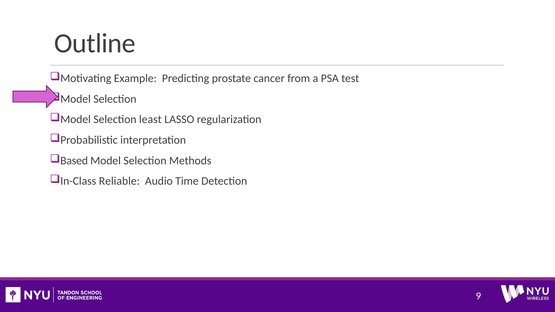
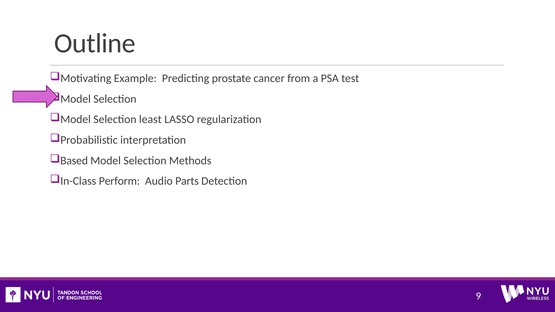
Reliable: Reliable -> Perform
Time: Time -> Parts
